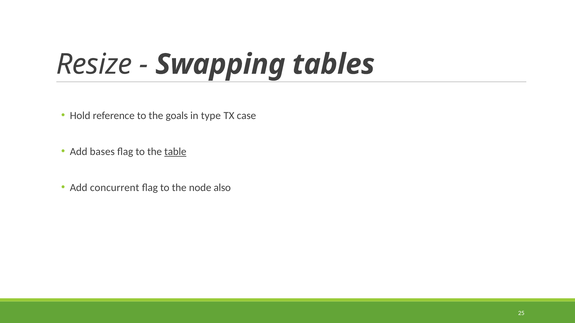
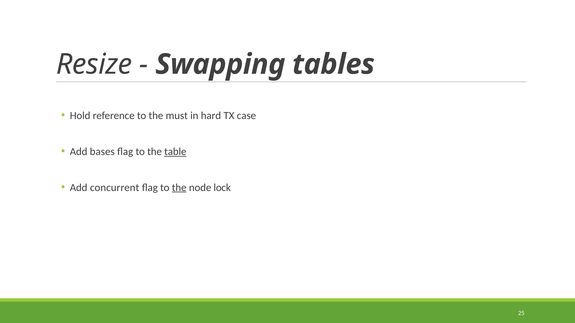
goals: goals -> must
type: type -> hard
the at (179, 188) underline: none -> present
also: also -> lock
